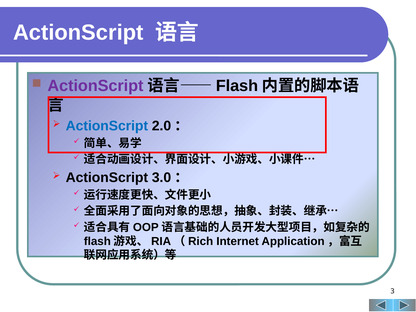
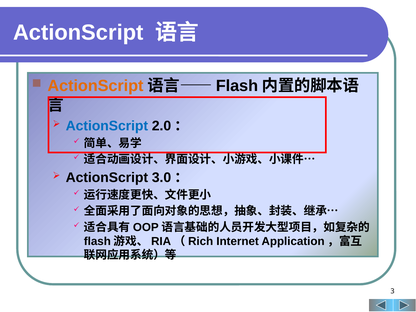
ActionScript at (95, 86) colour: purple -> orange
